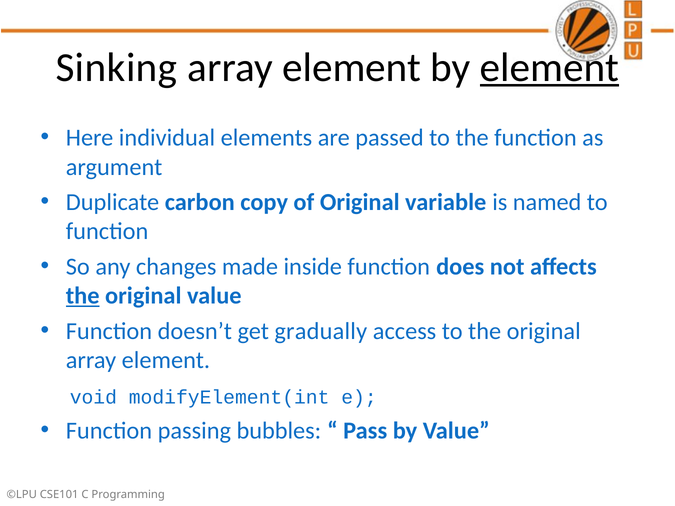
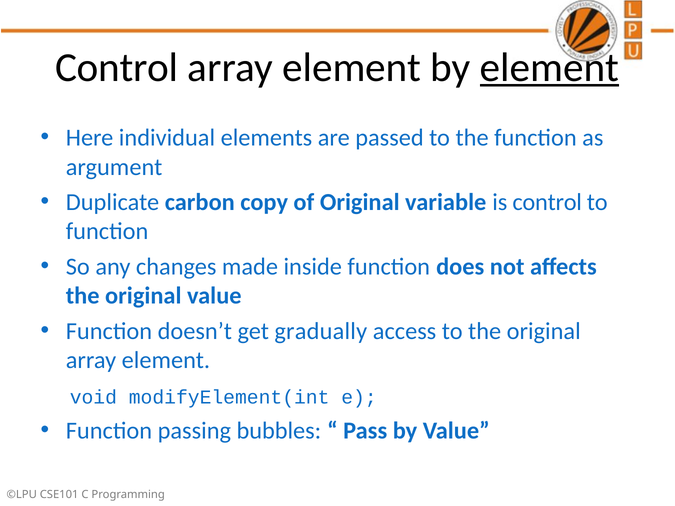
Sinking at (116, 68): Sinking -> Control
is named: named -> control
the at (83, 296) underline: present -> none
